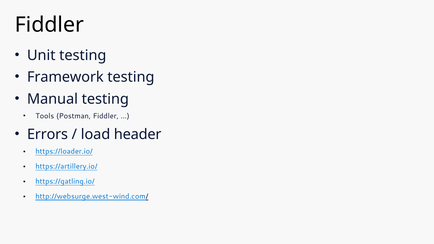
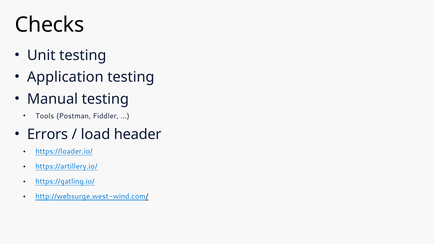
Fiddler at (49, 25): Fiddler -> Checks
Framework: Framework -> Application
